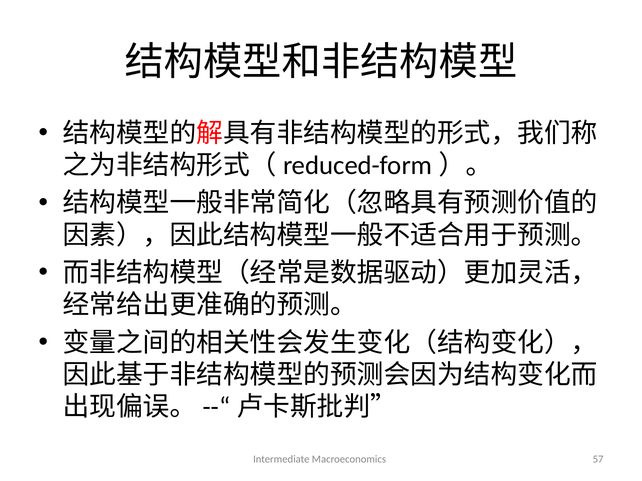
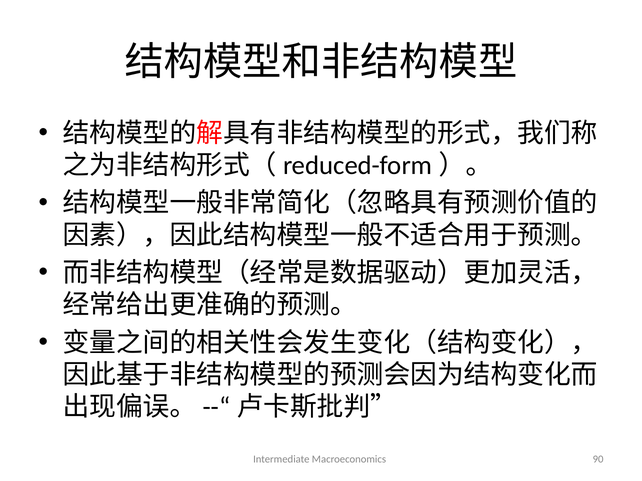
57: 57 -> 90
